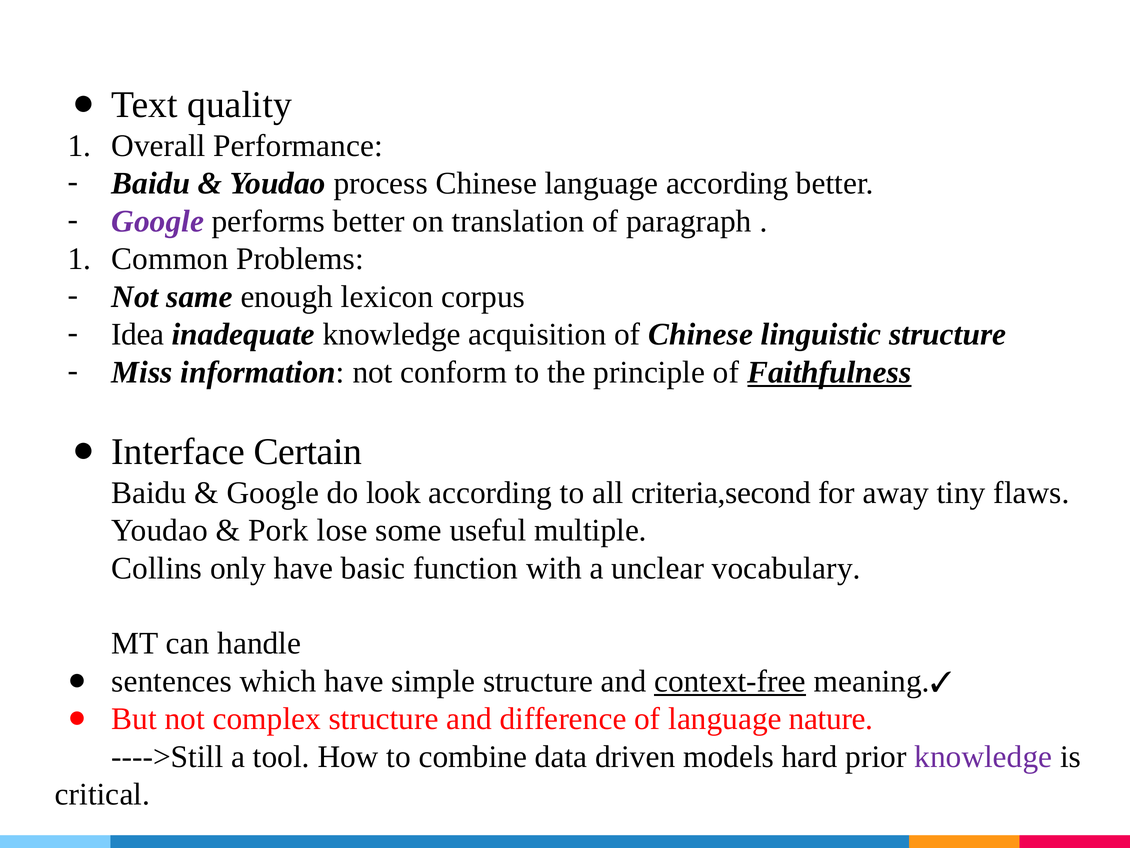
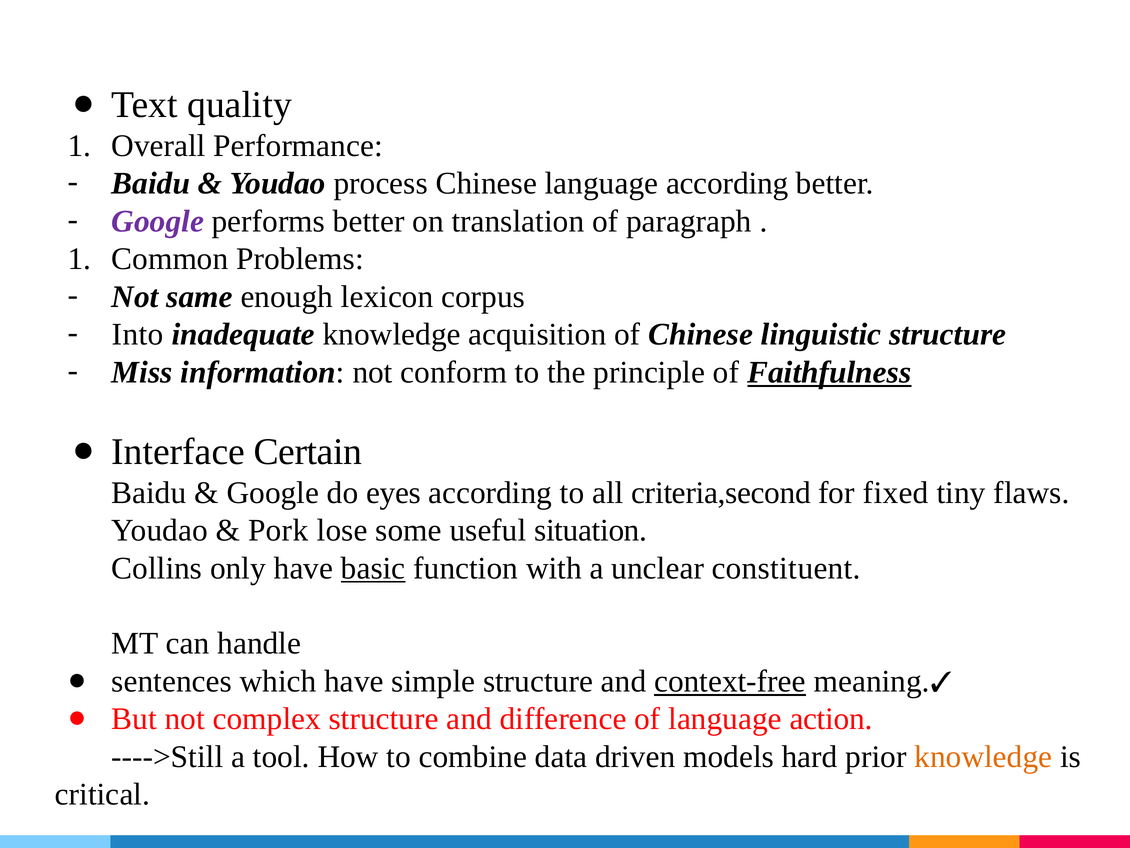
Idea: Idea -> Into
look: look -> eyes
away: away -> fixed
multiple: multiple -> situation
basic underline: none -> present
vocabulary: vocabulary -> constituent
nature: nature -> action
knowledge at (983, 756) colour: purple -> orange
